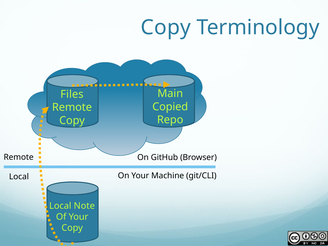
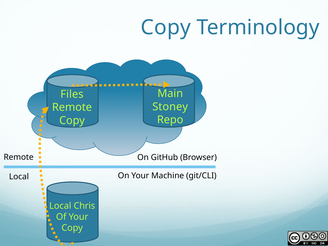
Copied: Copied -> Stoney
Note: Note -> Chris
